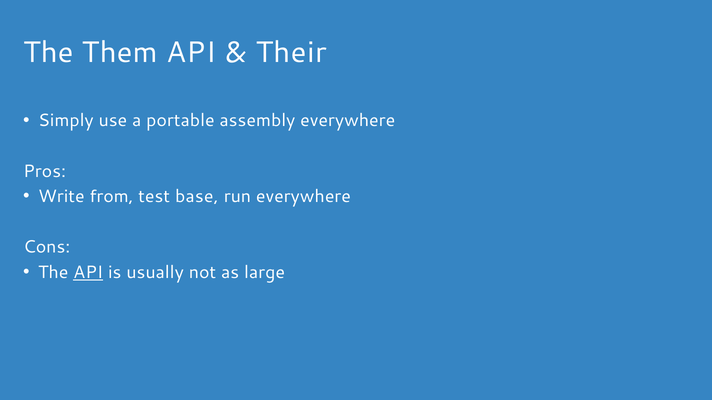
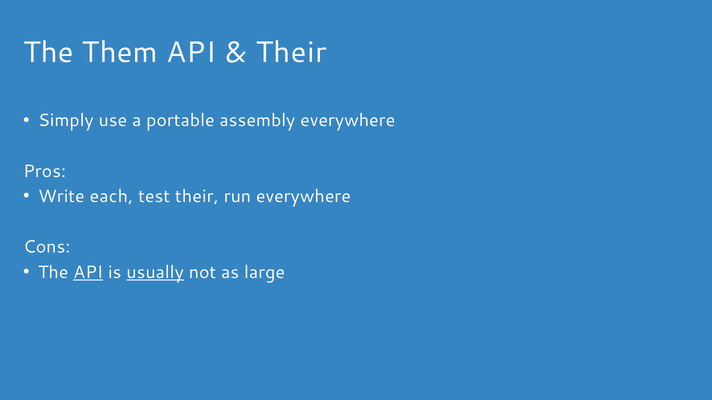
from: from -> each
test base: base -> their
usually underline: none -> present
